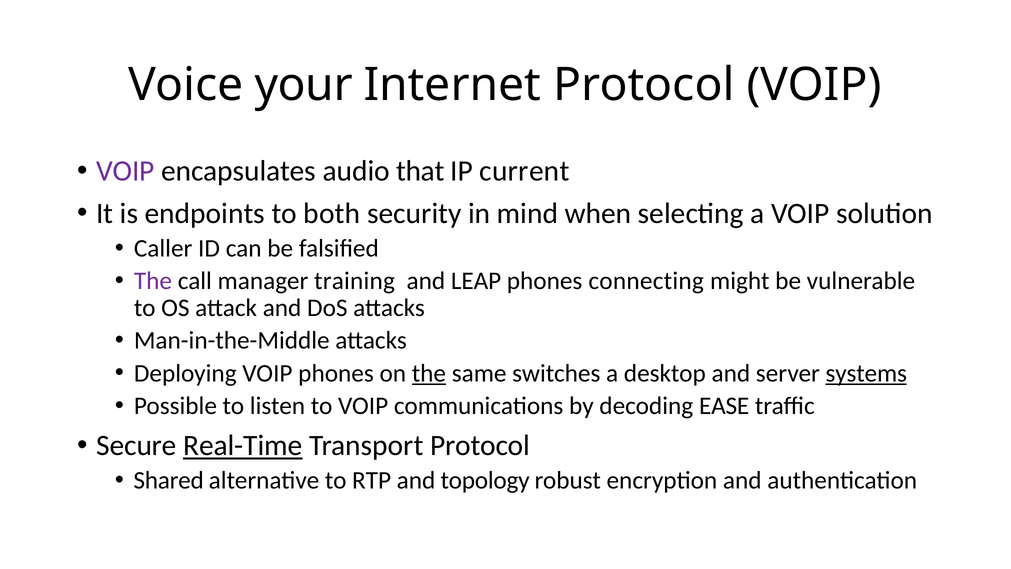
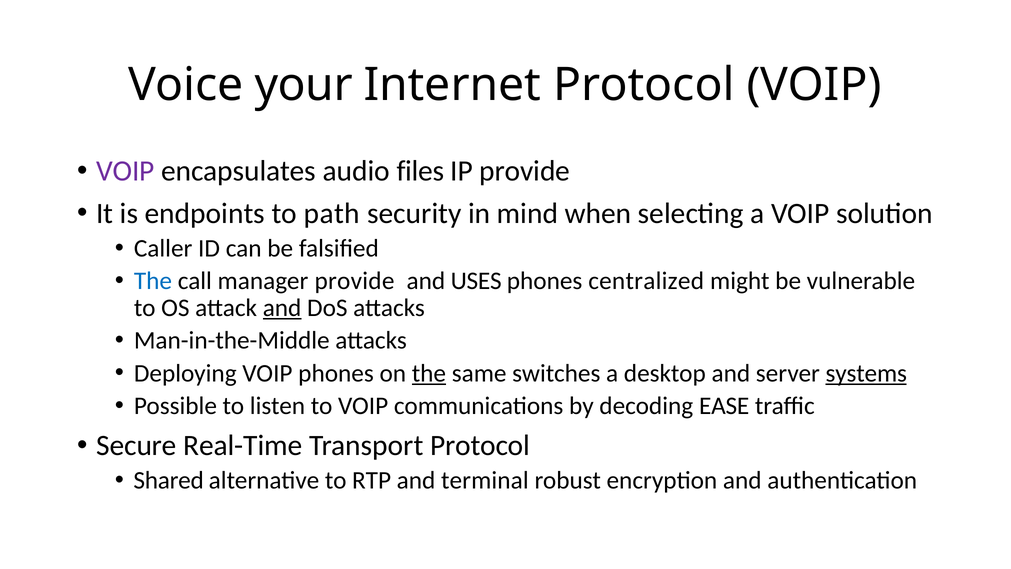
that: that -> files
IP current: current -> provide
both: both -> path
The at (153, 281) colour: purple -> blue
manager training: training -> provide
LEAP: LEAP -> USES
connecting: connecting -> centralized
and at (282, 308) underline: none -> present
Real-Time underline: present -> none
topology: topology -> terminal
